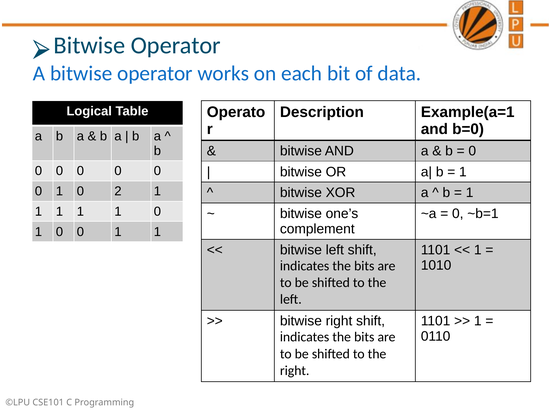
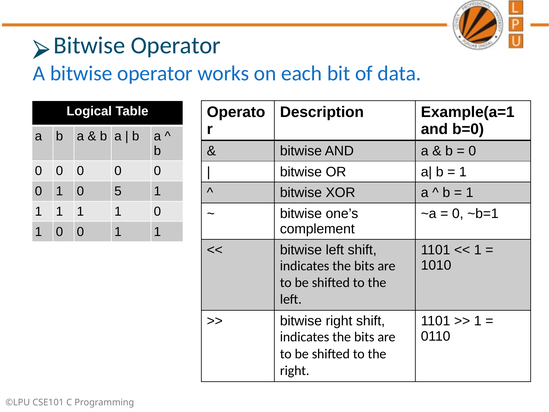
2: 2 -> 5
